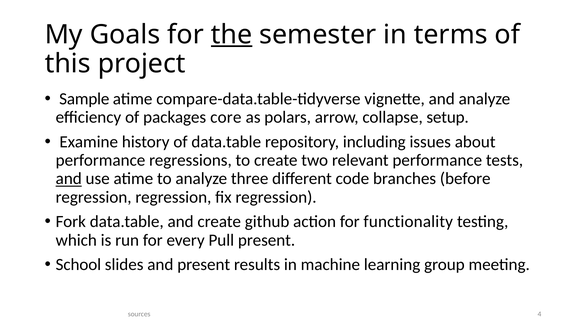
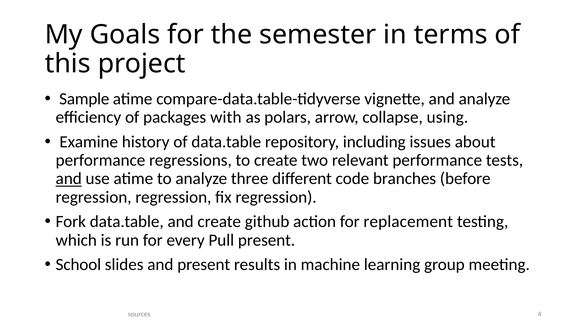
the underline: present -> none
core: core -> with
setup: setup -> using
functionality: functionality -> replacement
